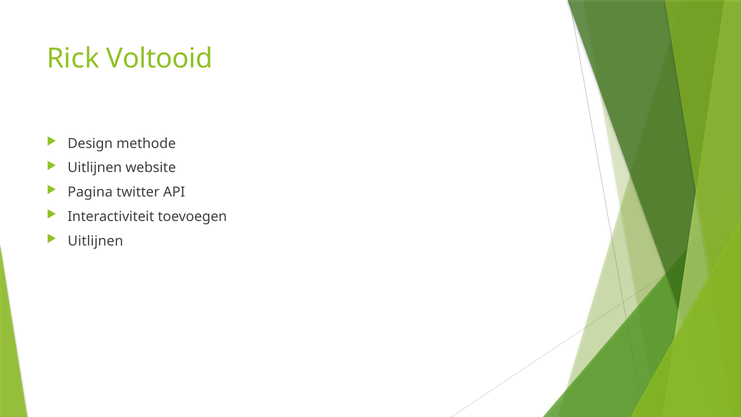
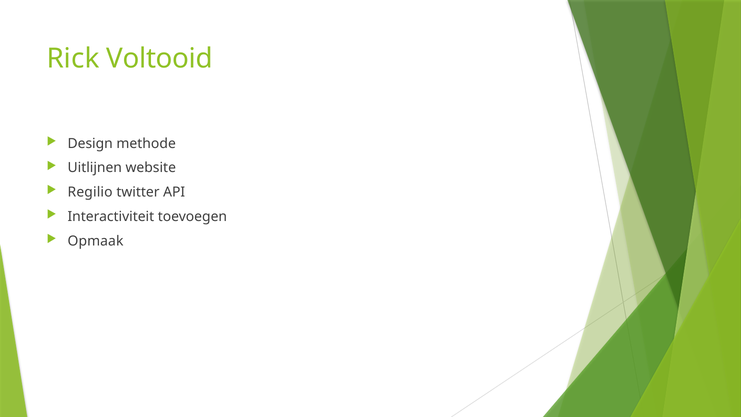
Pagina: Pagina -> Regilio
Uitlijnen at (95, 241): Uitlijnen -> Opmaak
